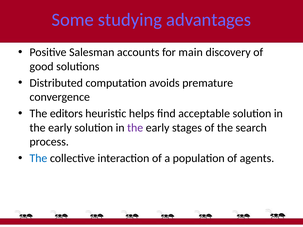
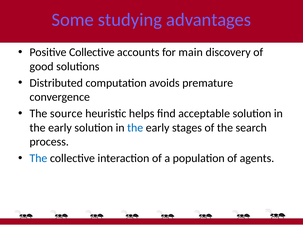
Positive Salesman: Salesman -> Collective
editors: editors -> source
the at (135, 128) colour: purple -> blue
